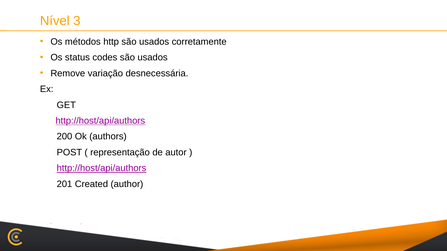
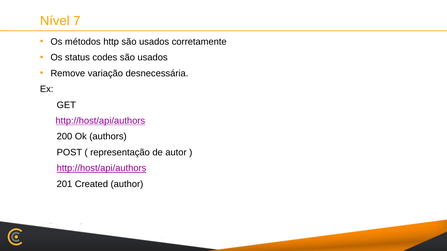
3: 3 -> 7
